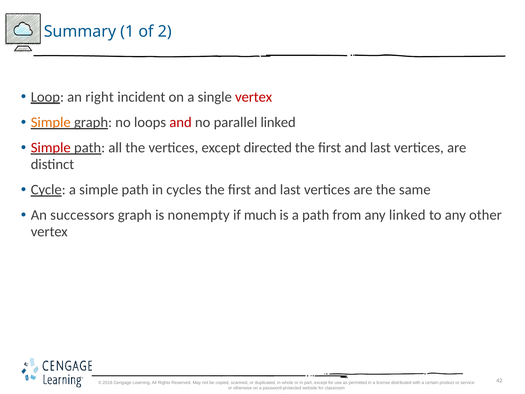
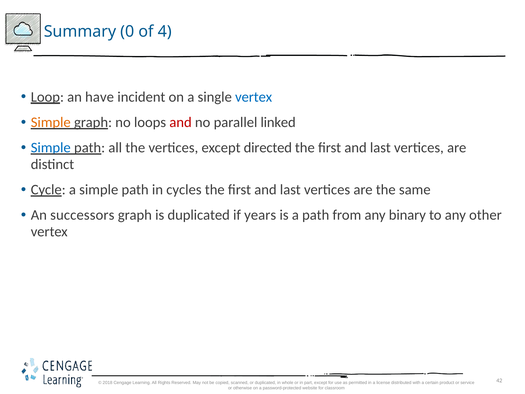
1: 1 -> 0
2: 2 -> 4
right: right -> have
vertex at (254, 97) colour: red -> blue
Simple at (51, 148) colour: red -> blue
is nonempty: nonempty -> duplicated
much: much -> years
any linked: linked -> binary
